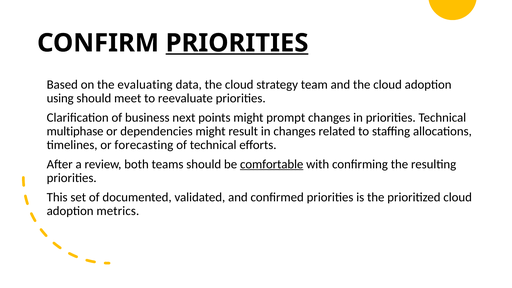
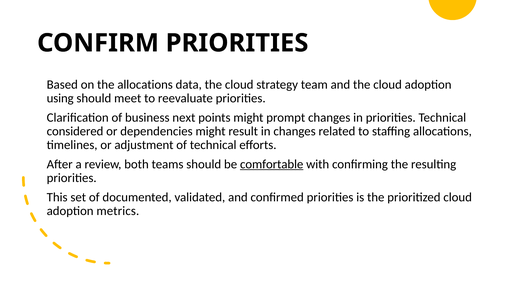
PRIORITIES at (237, 43) underline: present -> none
the evaluating: evaluating -> allocations
multiphase: multiphase -> considered
forecasting: forecasting -> adjustment
